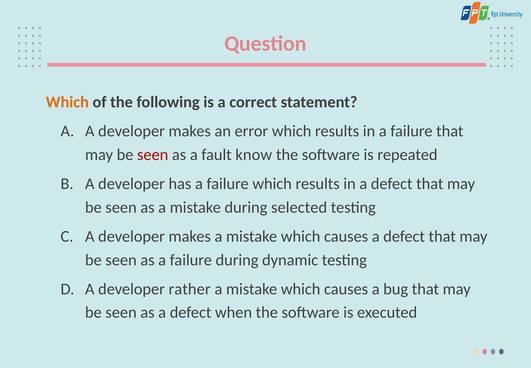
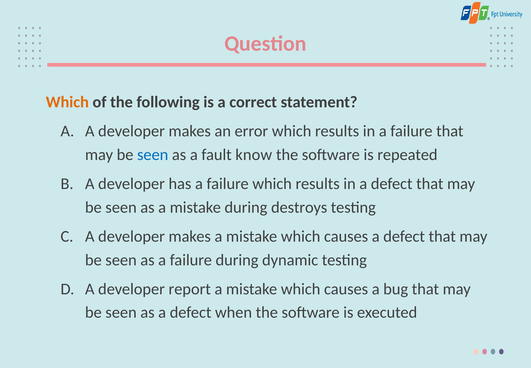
seen at (153, 155) colour: red -> blue
selected: selected -> destroys
rather: rather -> report
